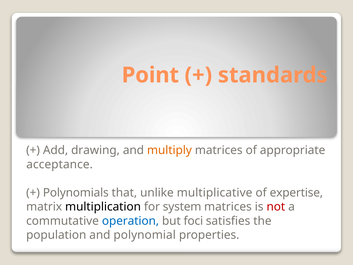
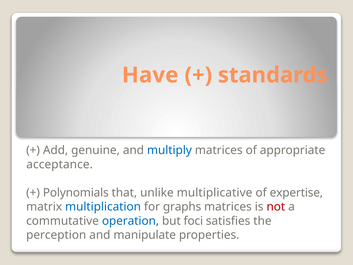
Point: Point -> Have
drawing: drawing -> genuine
multiply colour: orange -> blue
multiplication colour: black -> blue
system: system -> graphs
population: population -> perception
polynomial: polynomial -> manipulate
